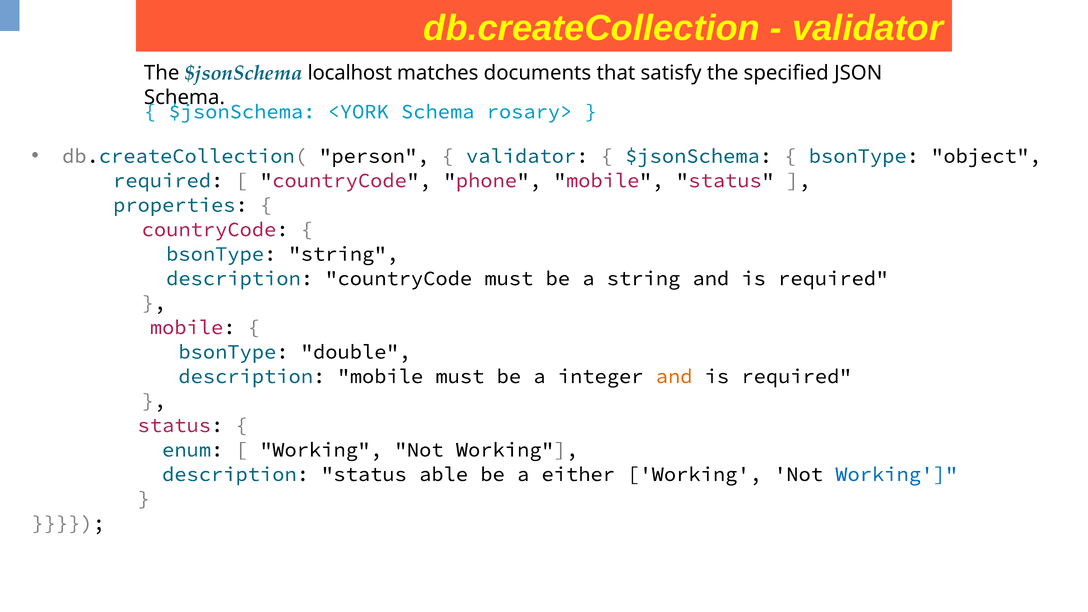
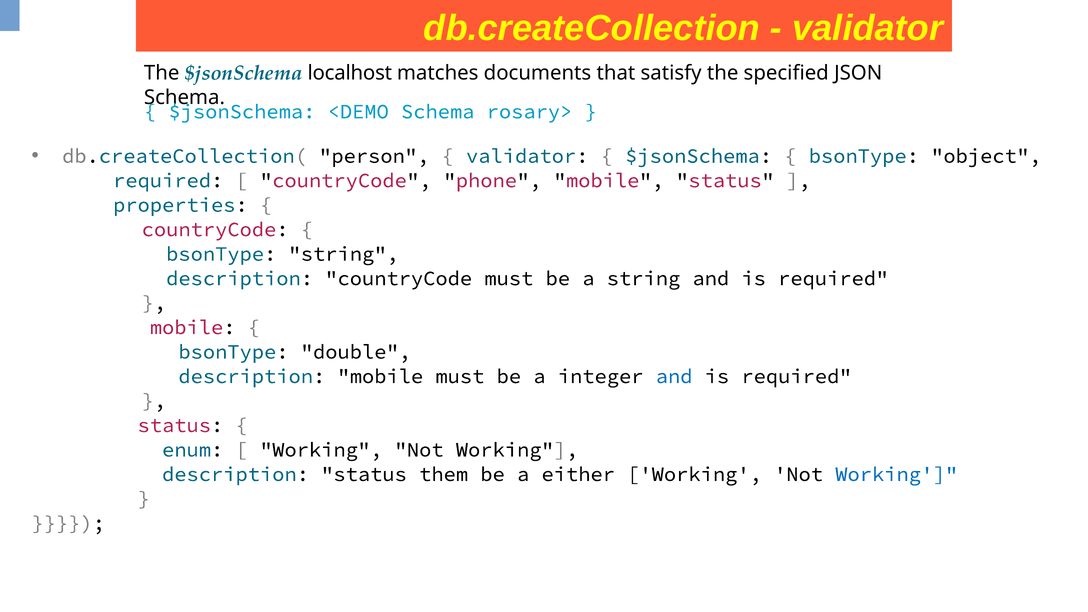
<YORK: <YORK -> <DEMO
and at (674, 376) colour: orange -> blue
able: able -> them
